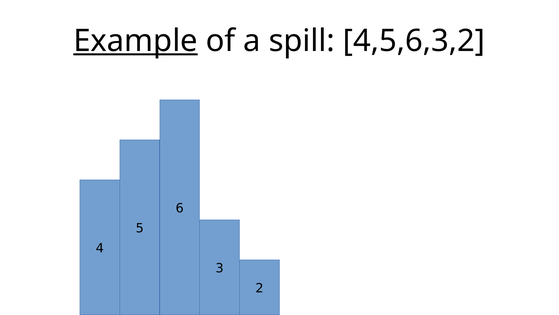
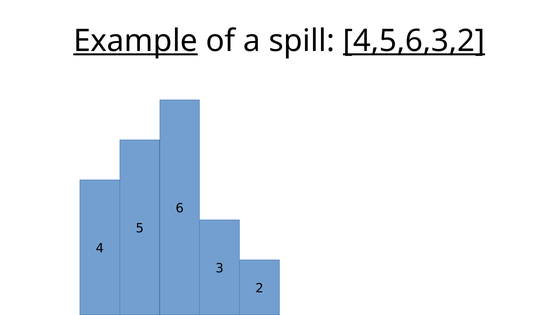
4,5,6,3,2 underline: none -> present
